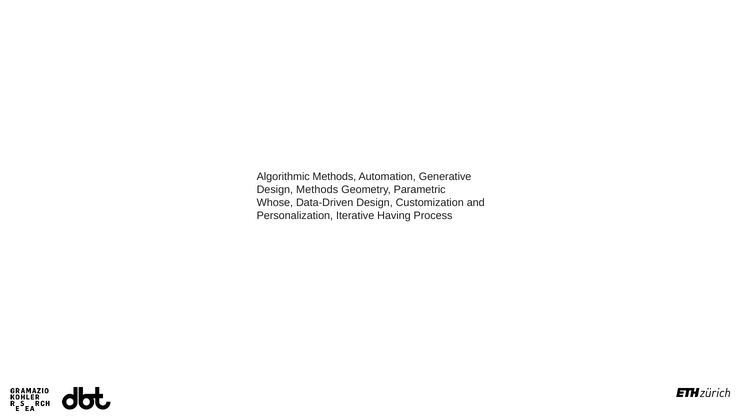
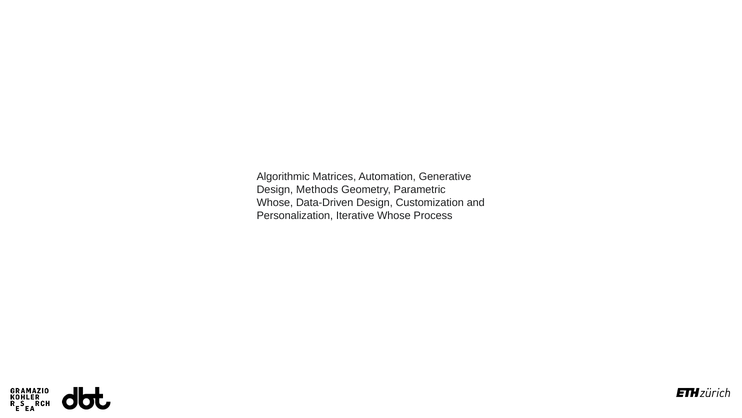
Algorithmic Methods: Methods -> Matrices
Iterative Having: Having -> Whose
